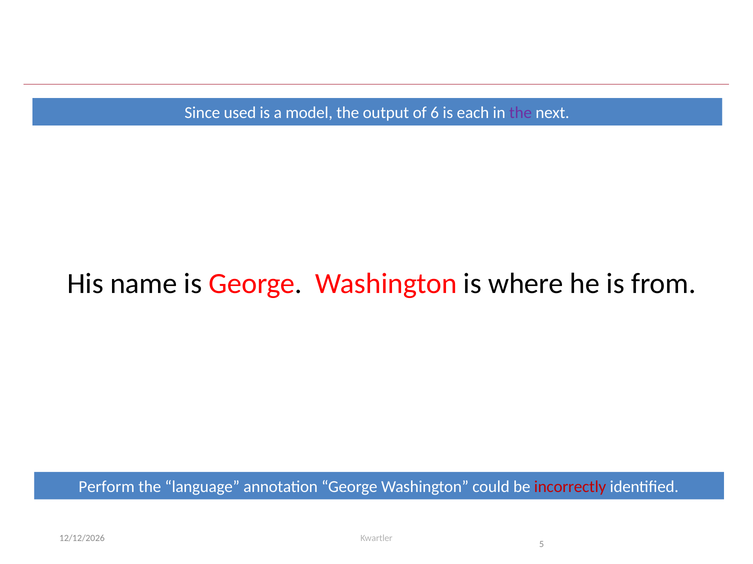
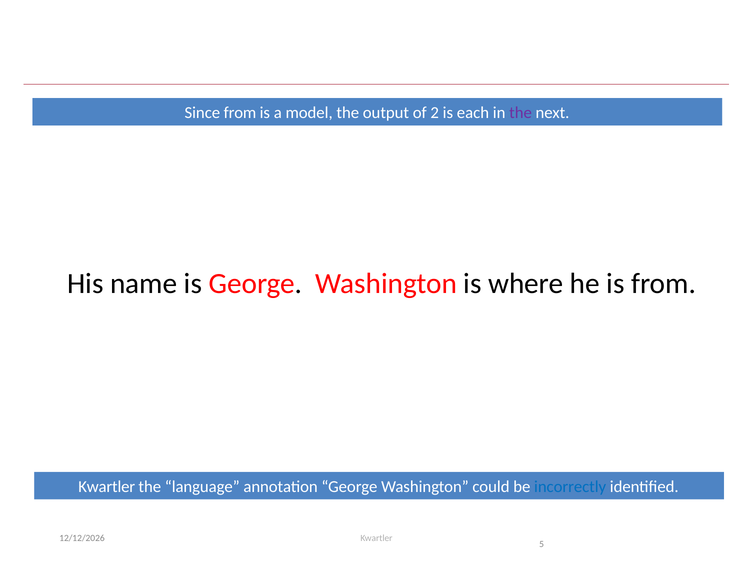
Since used: used -> from
6: 6 -> 2
Perform at (107, 487): Perform -> Kwartler
incorrectly colour: red -> blue
